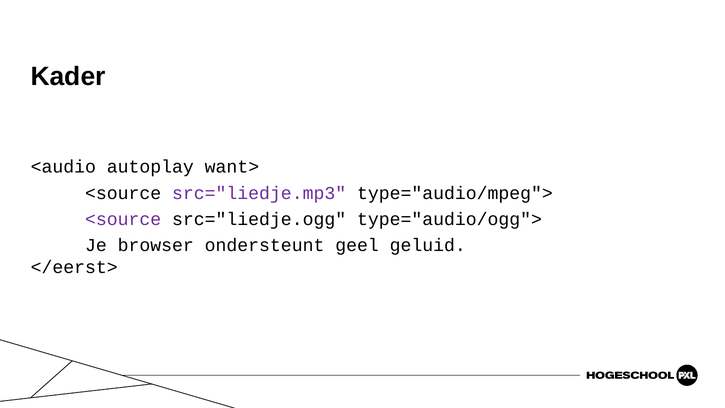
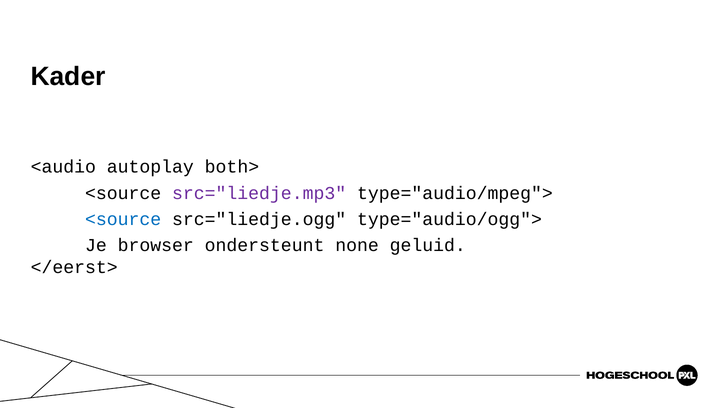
want>: want> -> both>
<source at (123, 219) colour: purple -> blue
geel: geel -> none
